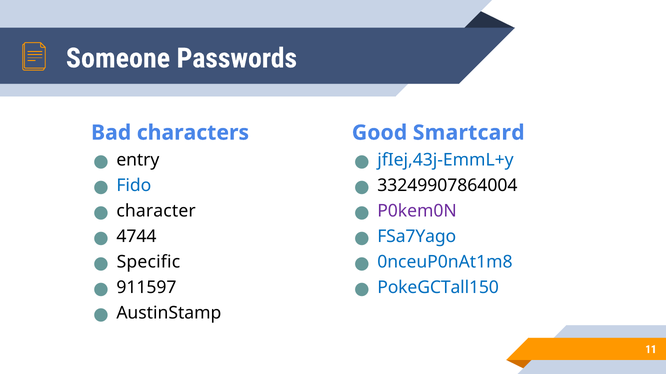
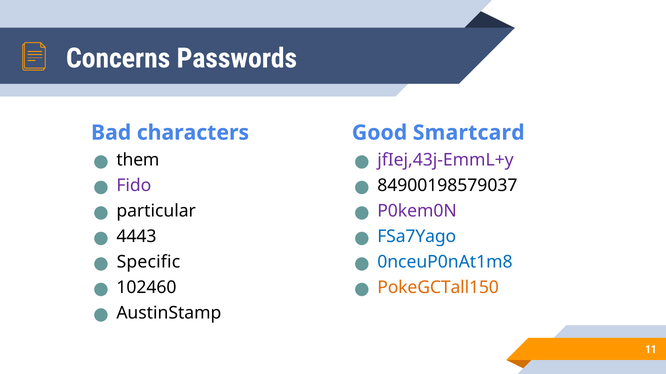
Someone: Someone -> Concerns
entry: entry -> them
jfIej,43j-EmmL+y colour: blue -> purple
Fido colour: blue -> purple
33249907864004: 33249907864004 -> 84900198579037
character: character -> particular
4744: 4744 -> 4443
911597: 911597 -> 102460
PokeGCTall150 colour: blue -> orange
